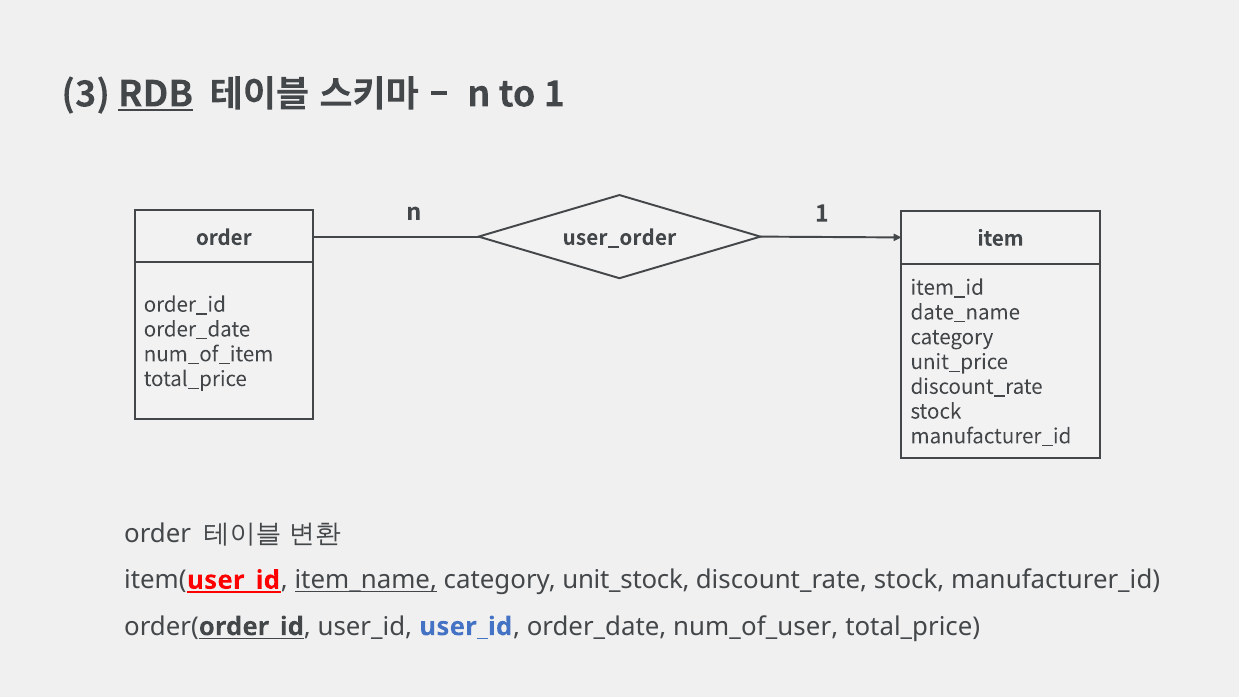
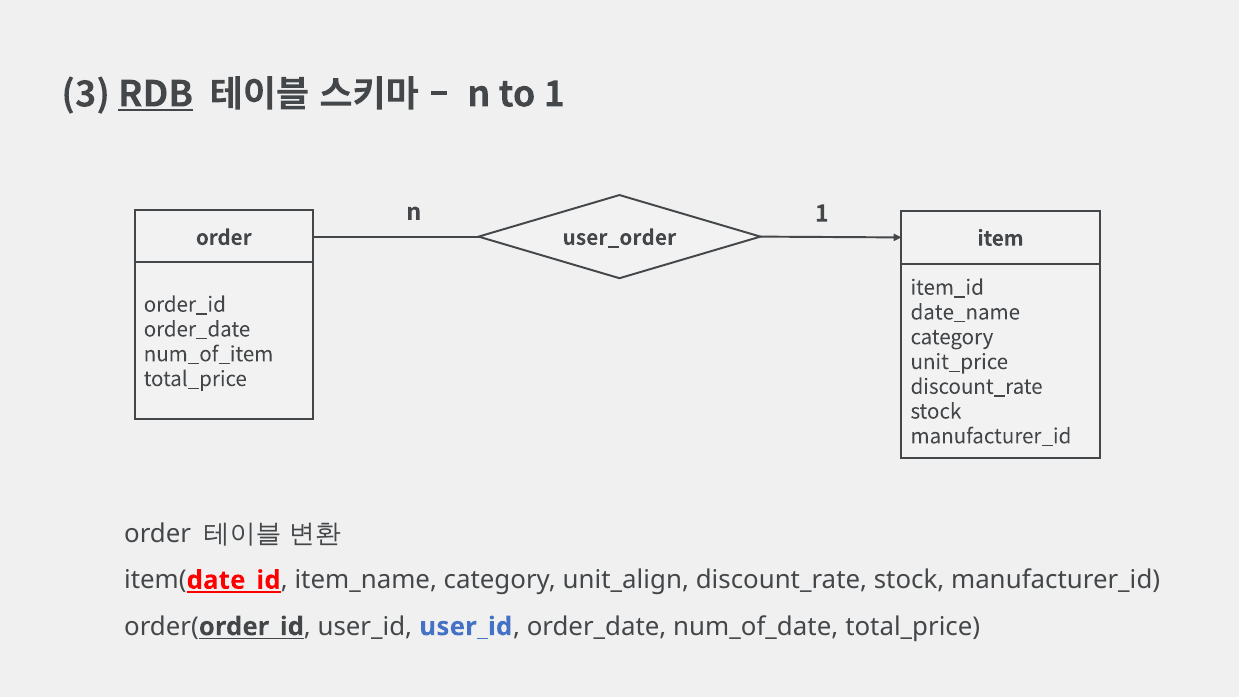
user_id at (234, 580): user_id -> date_id
item_name underline: present -> none
unit_stock: unit_stock -> unit_align
num_of_user: num_of_user -> num_of_date
